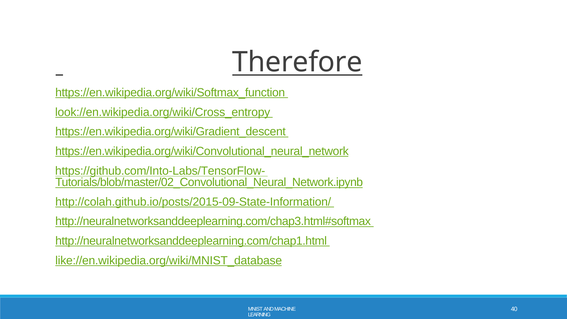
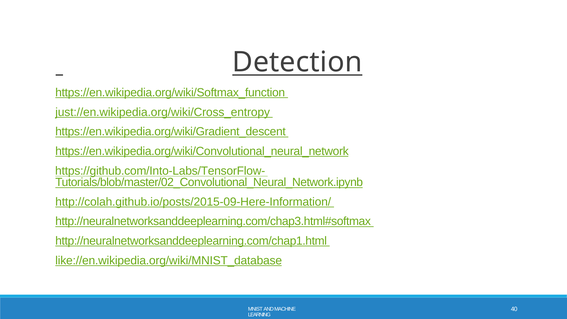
Therefore: Therefore -> Detection
look://en.wikipedia.org/wiki/Cross_entropy: look://en.wikipedia.org/wiki/Cross_entropy -> just://en.wikipedia.org/wiki/Cross_entropy
http://colah.github.io/posts/2015-09-State-Information/: http://colah.github.io/posts/2015-09-State-Information/ -> http://colah.github.io/posts/2015-09-Here-Information/
